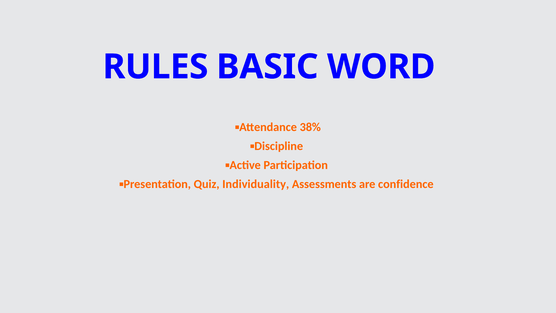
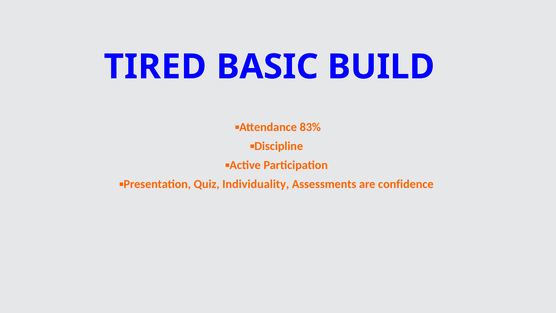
RULES: RULES -> TIRED
WORD: WORD -> BUILD
38%: 38% -> 83%
